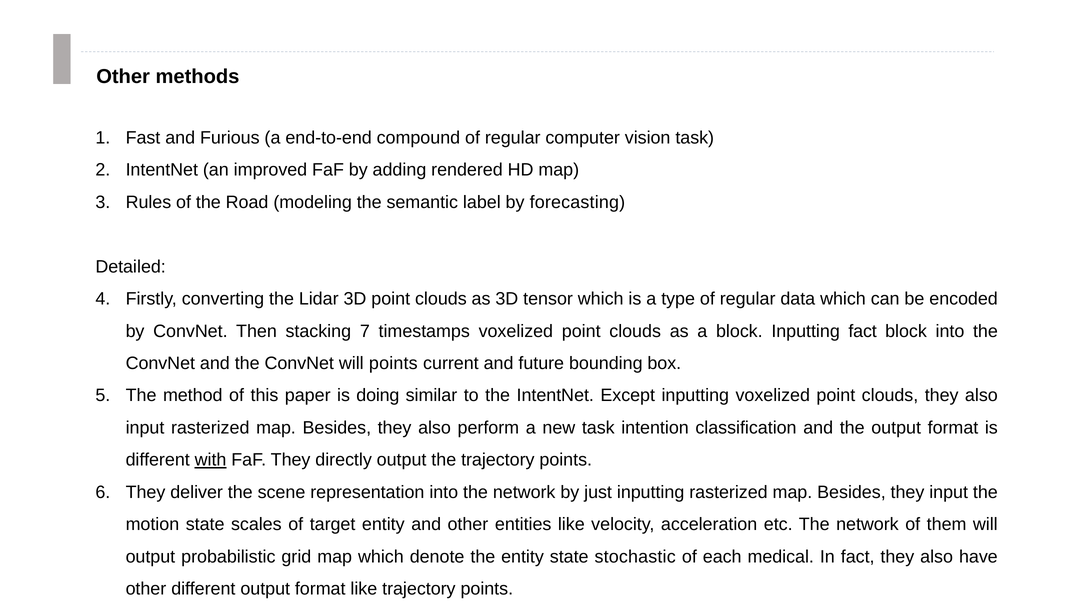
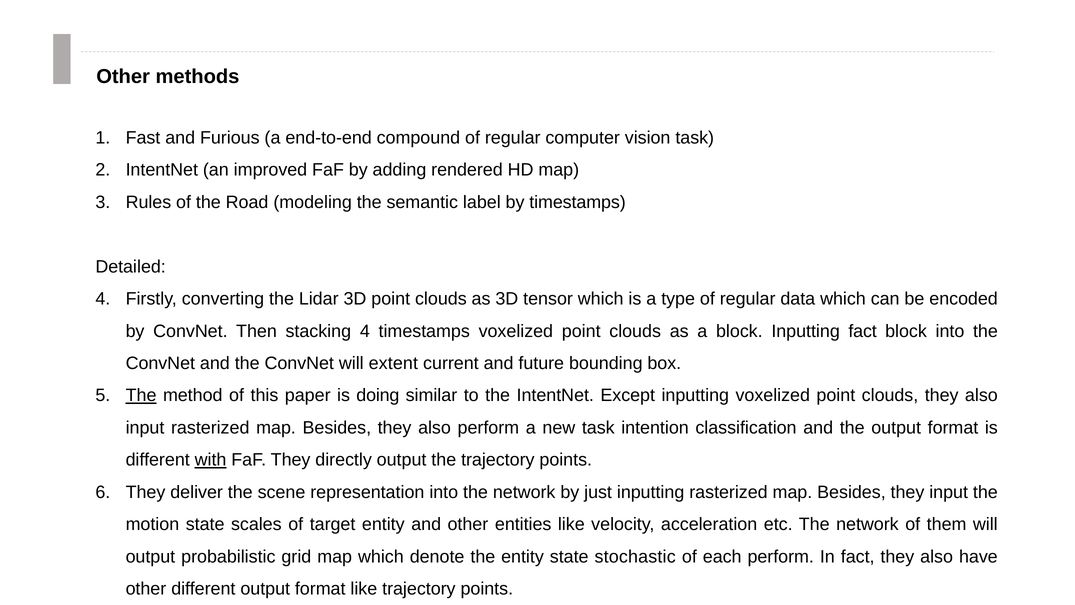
by forecasting: forecasting -> timestamps
stacking 7: 7 -> 4
will points: points -> extent
The at (141, 395) underline: none -> present
each medical: medical -> perform
